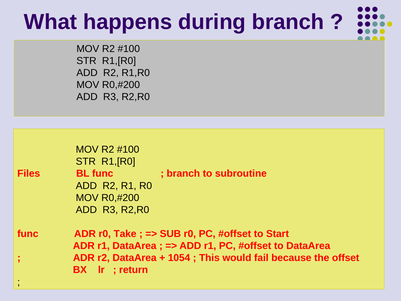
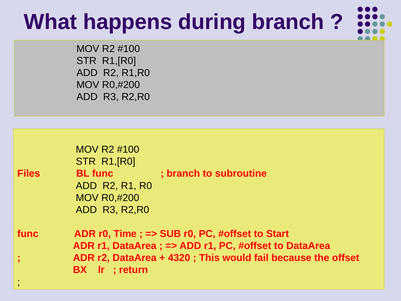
Take: Take -> Time
1054: 1054 -> 4320
